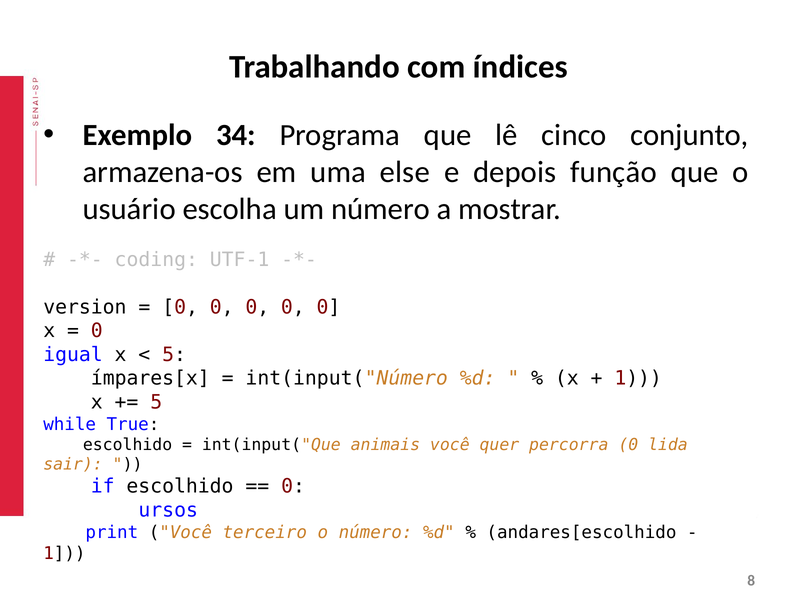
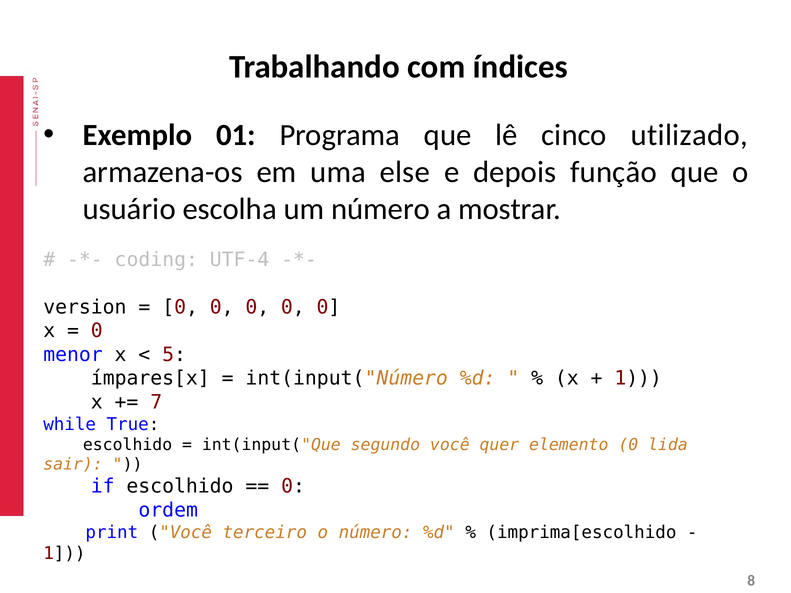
34: 34 -> 01
conjunto: conjunto -> utilizado
UTF-1: UTF-1 -> UTF-4
igual: igual -> menor
5 at (156, 402): 5 -> 7
animais: animais -> segundo
percorra: percorra -> elemento
ursos: ursos -> ordem
andares[escolhido: andares[escolhido -> imprima[escolhido
